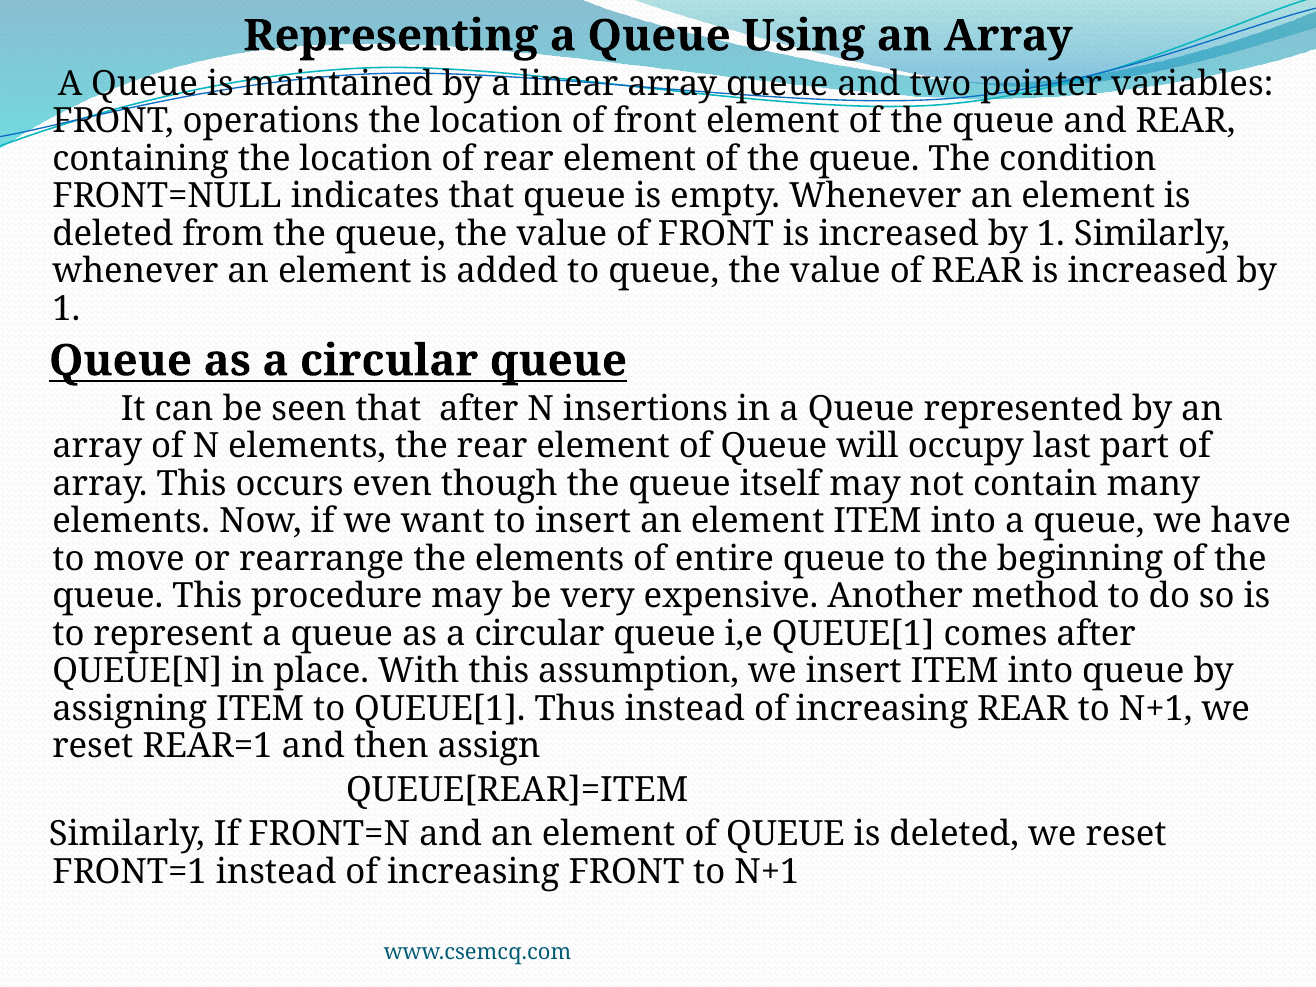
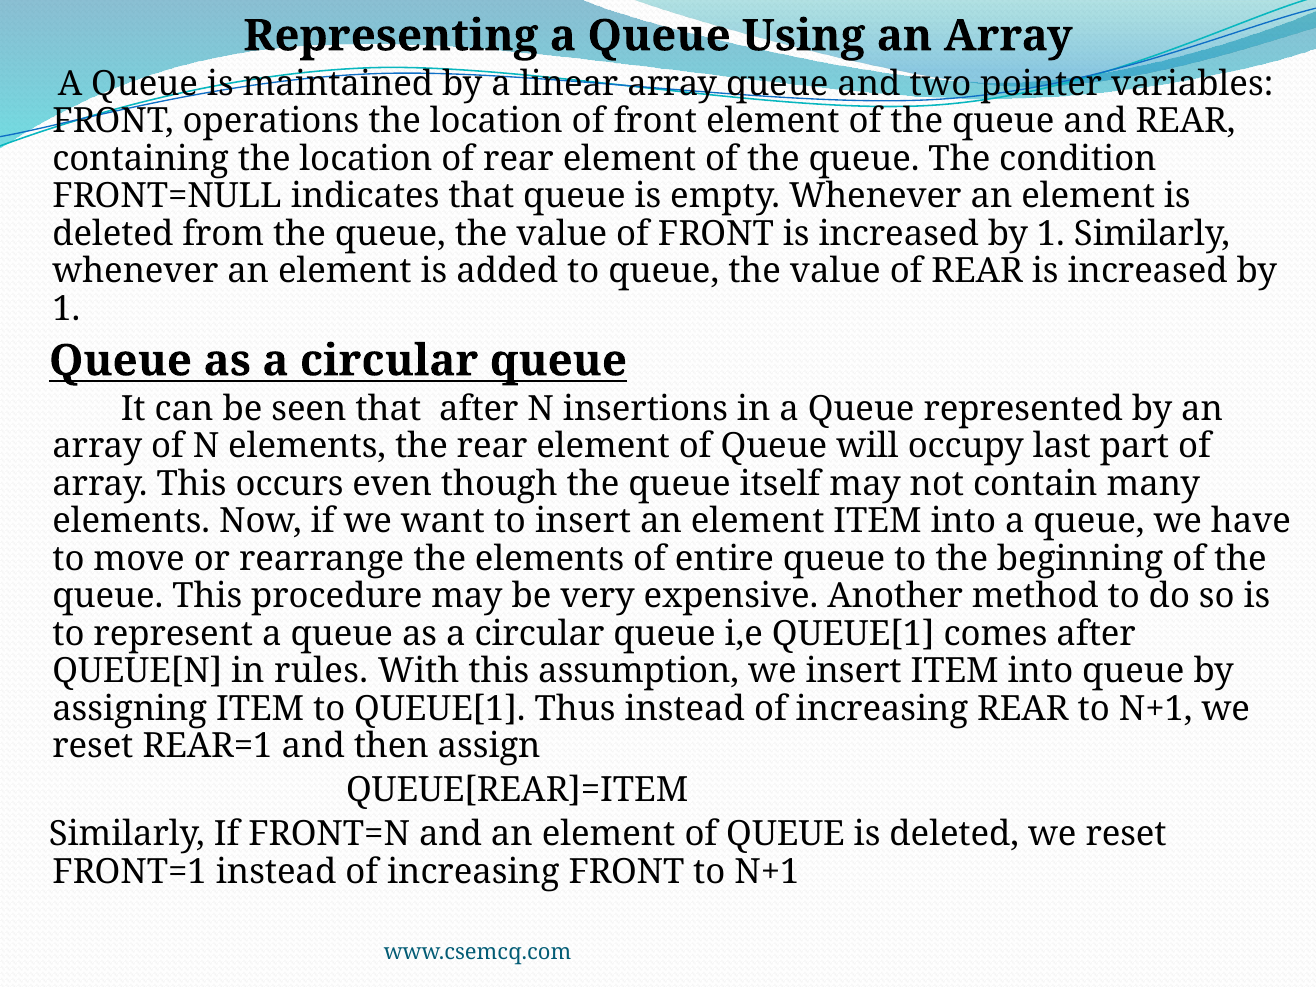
place: place -> rules
